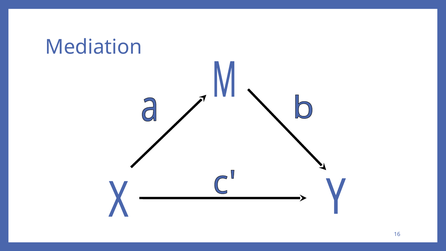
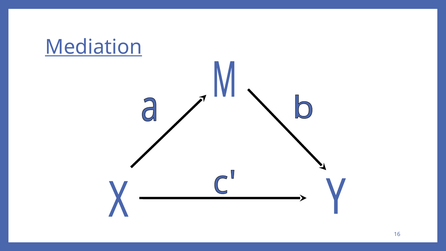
Mediation underline: none -> present
